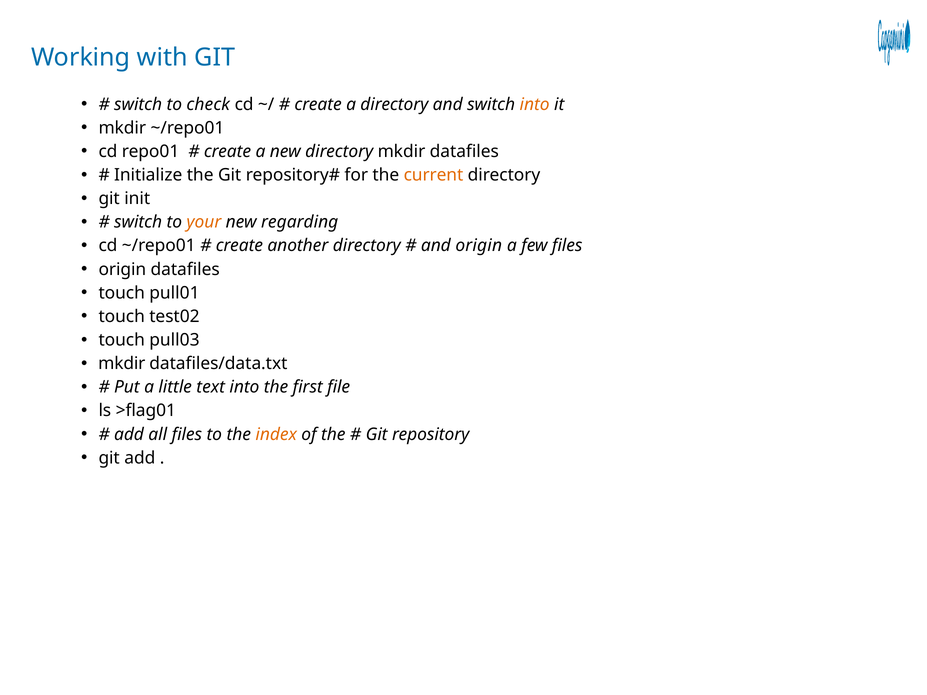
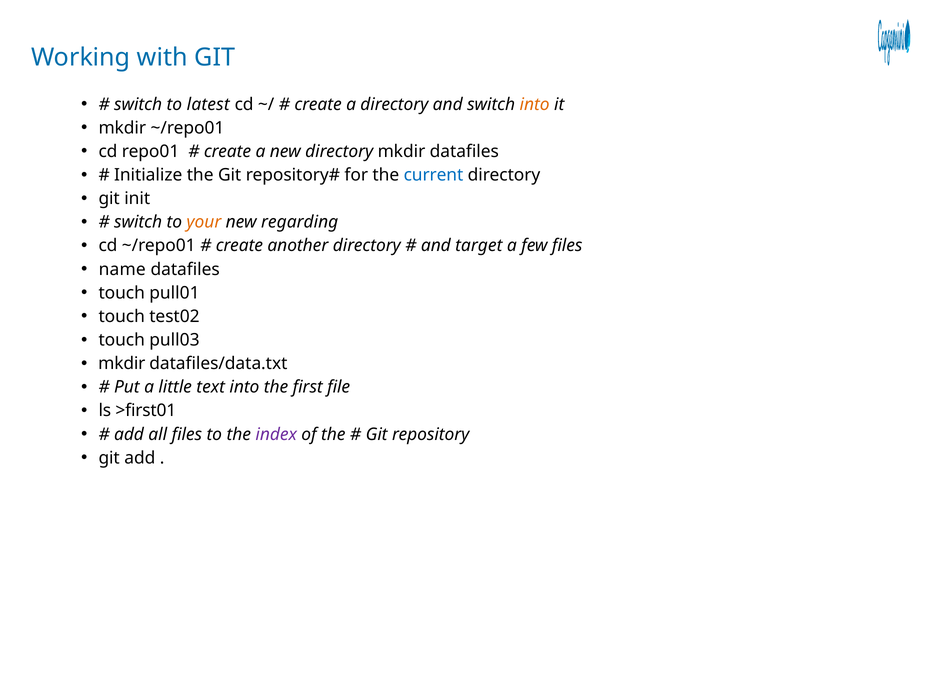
check: check -> latest
current colour: orange -> blue
and origin: origin -> target
origin at (122, 269): origin -> name
>flag01: >flag01 -> >first01
index colour: orange -> purple
